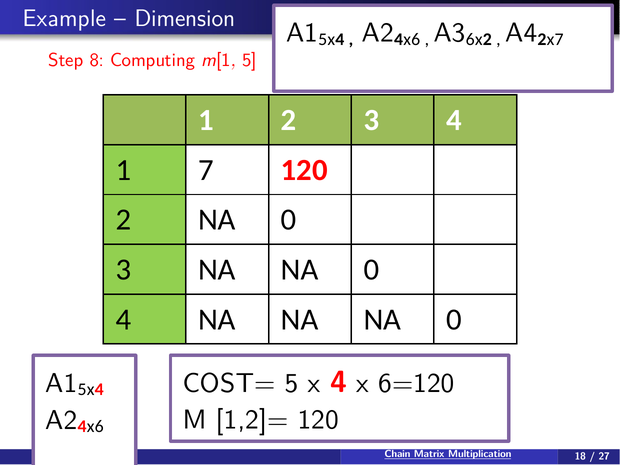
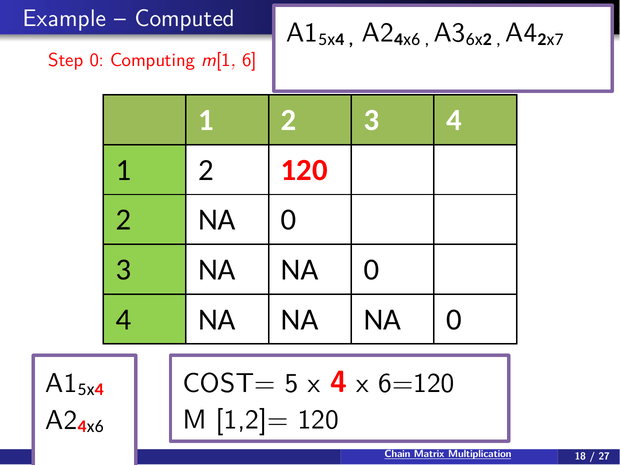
Dimension: Dimension -> Computed
Step 8: 8 -> 0
5 at (249, 60): 5 -> 6
7 at (206, 170): 7 -> 2
